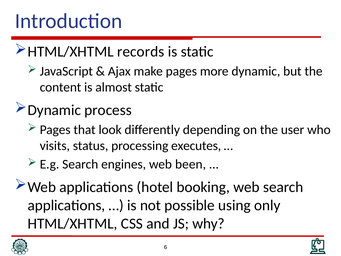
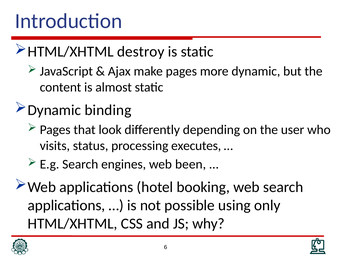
records: records -> destroy
process: process -> binding
